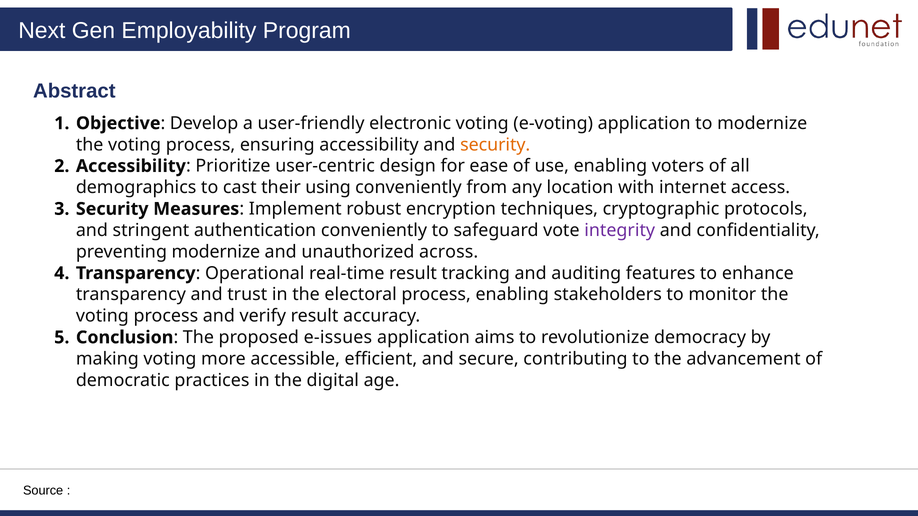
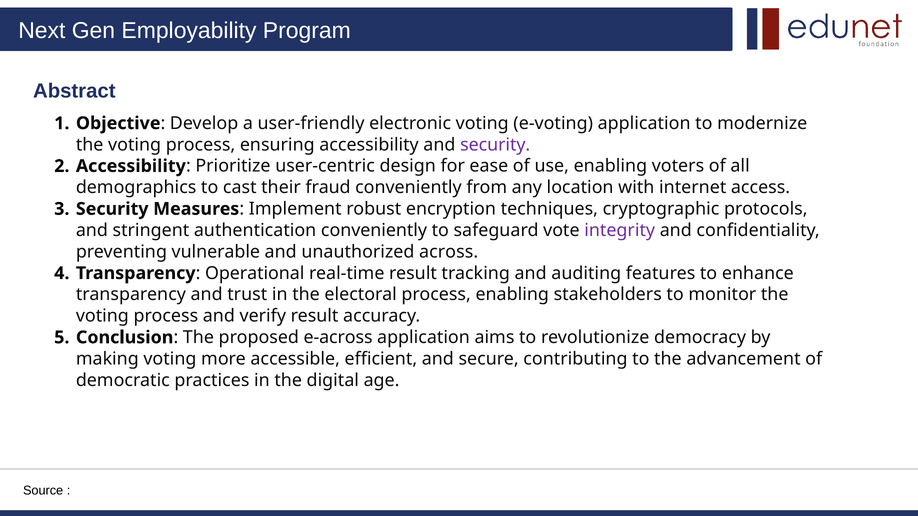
security at (495, 145) colour: orange -> purple
using: using -> fraud
preventing modernize: modernize -> vulnerable
e-issues: e-issues -> e-across
